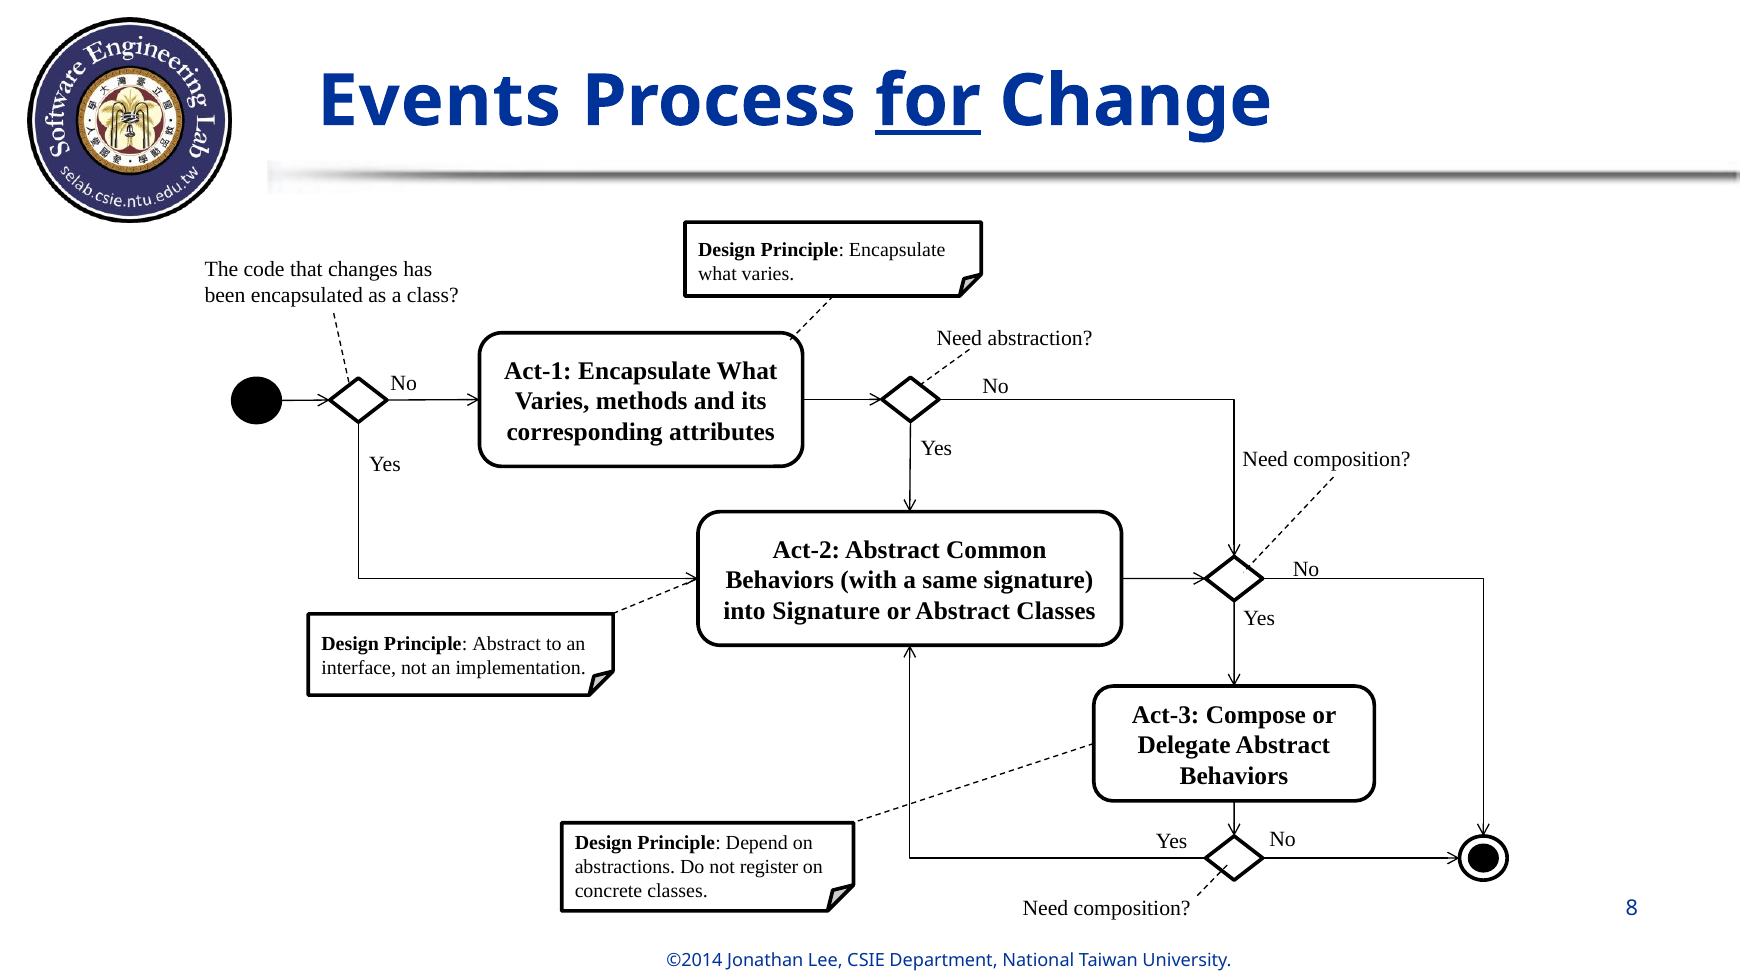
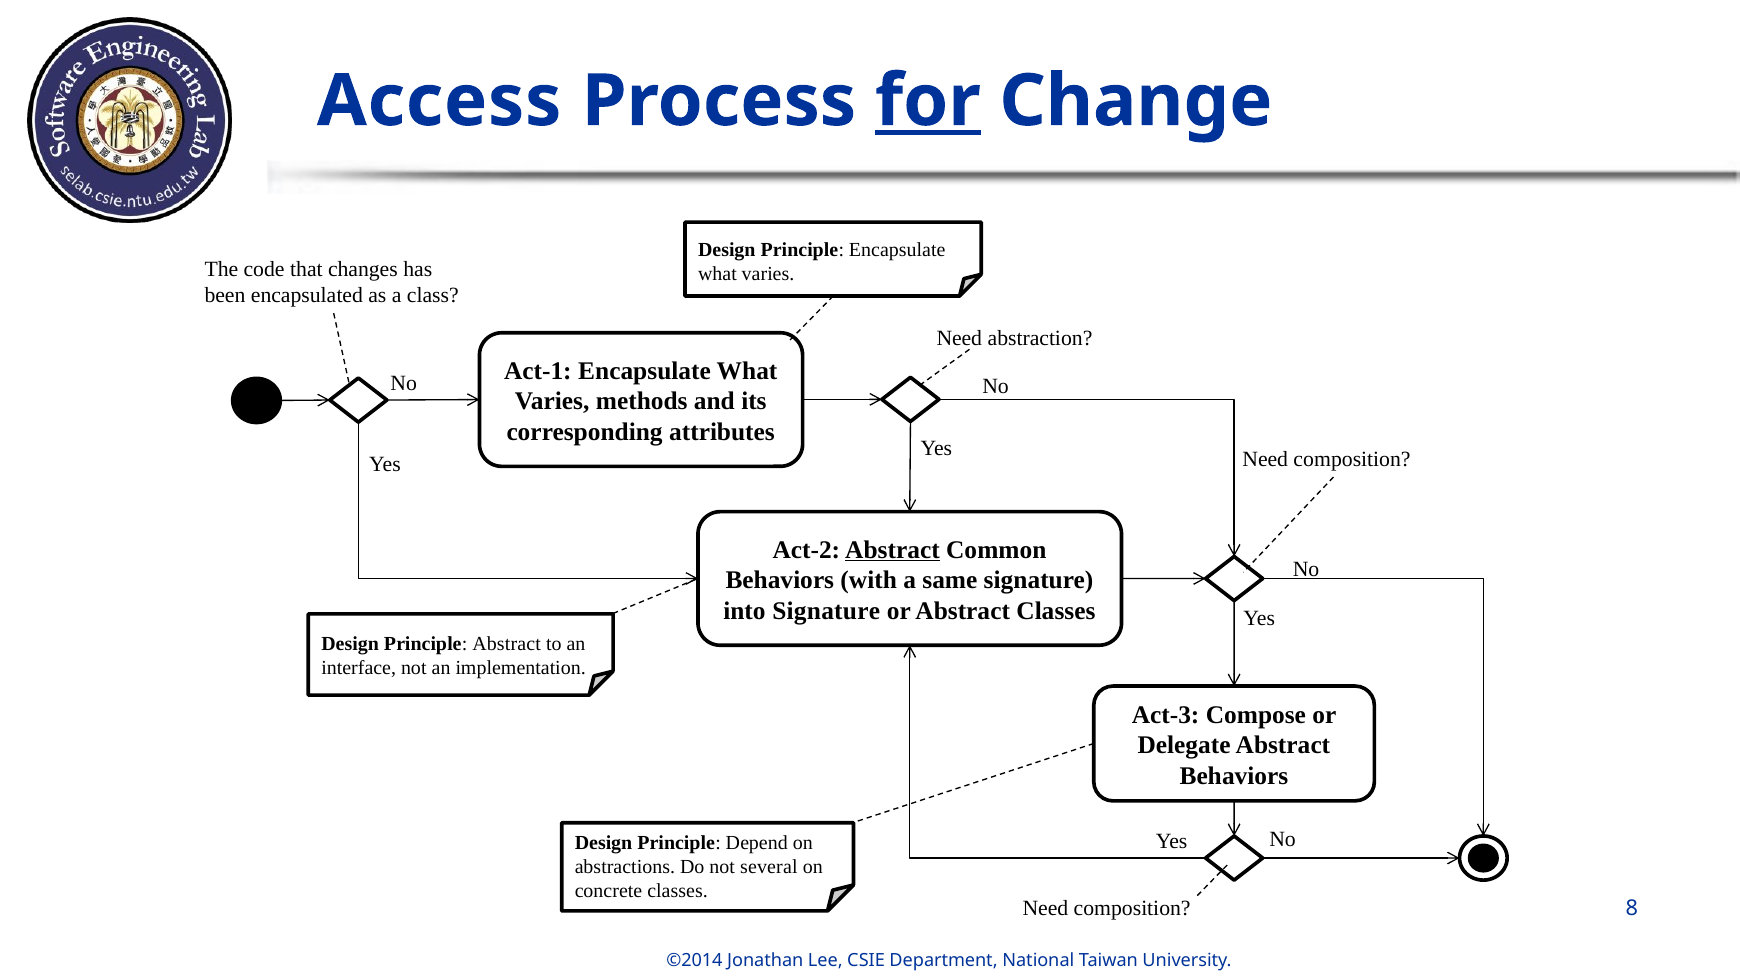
Events: Events -> Access
Abstract at (893, 550) underline: none -> present
register: register -> several
